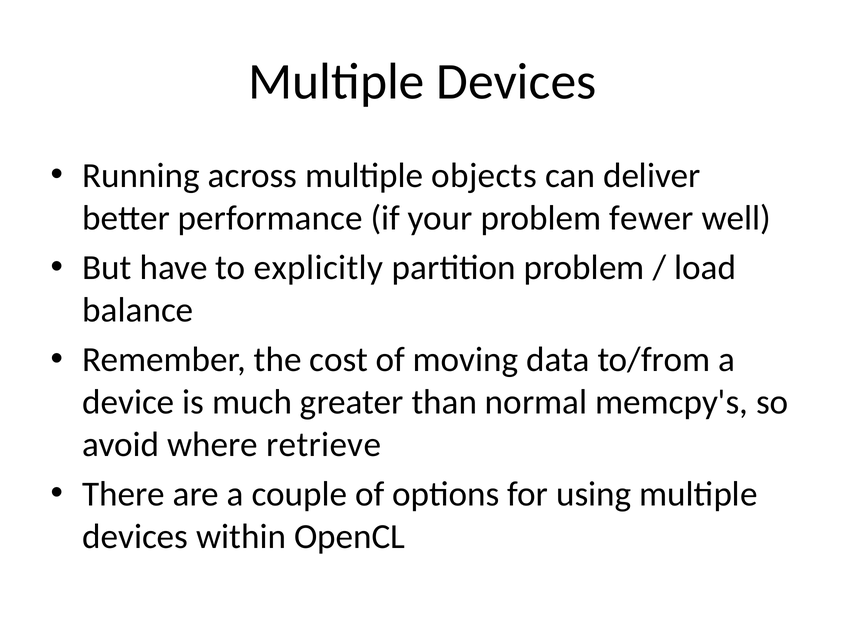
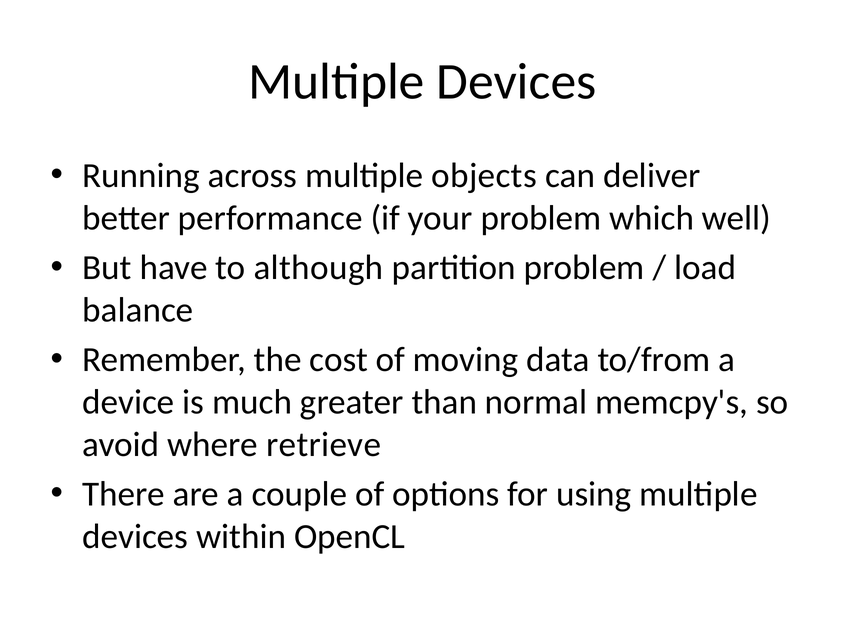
fewer: fewer -> which
explicitly: explicitly -> although
